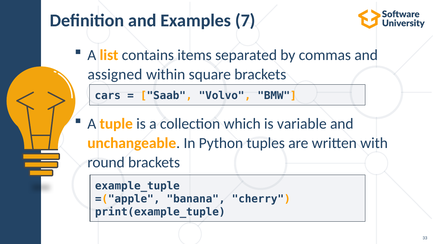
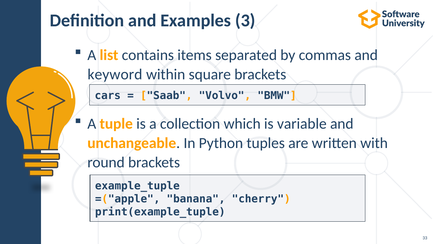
7: 7 -> 3
assigned: assigned -> keyword
